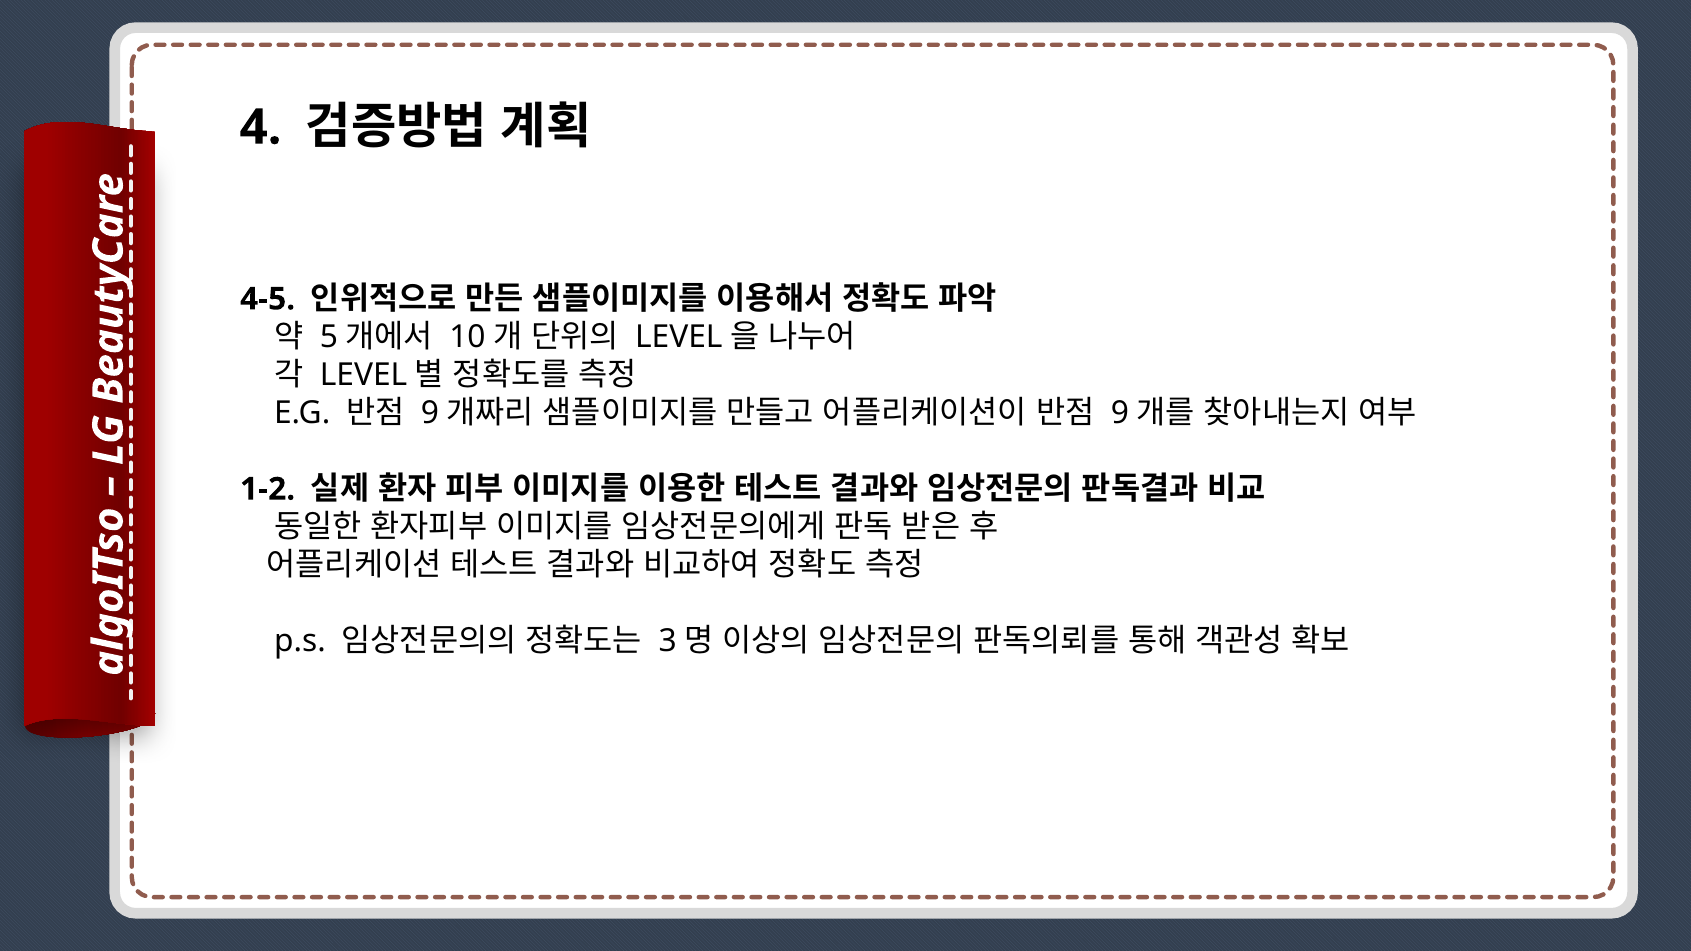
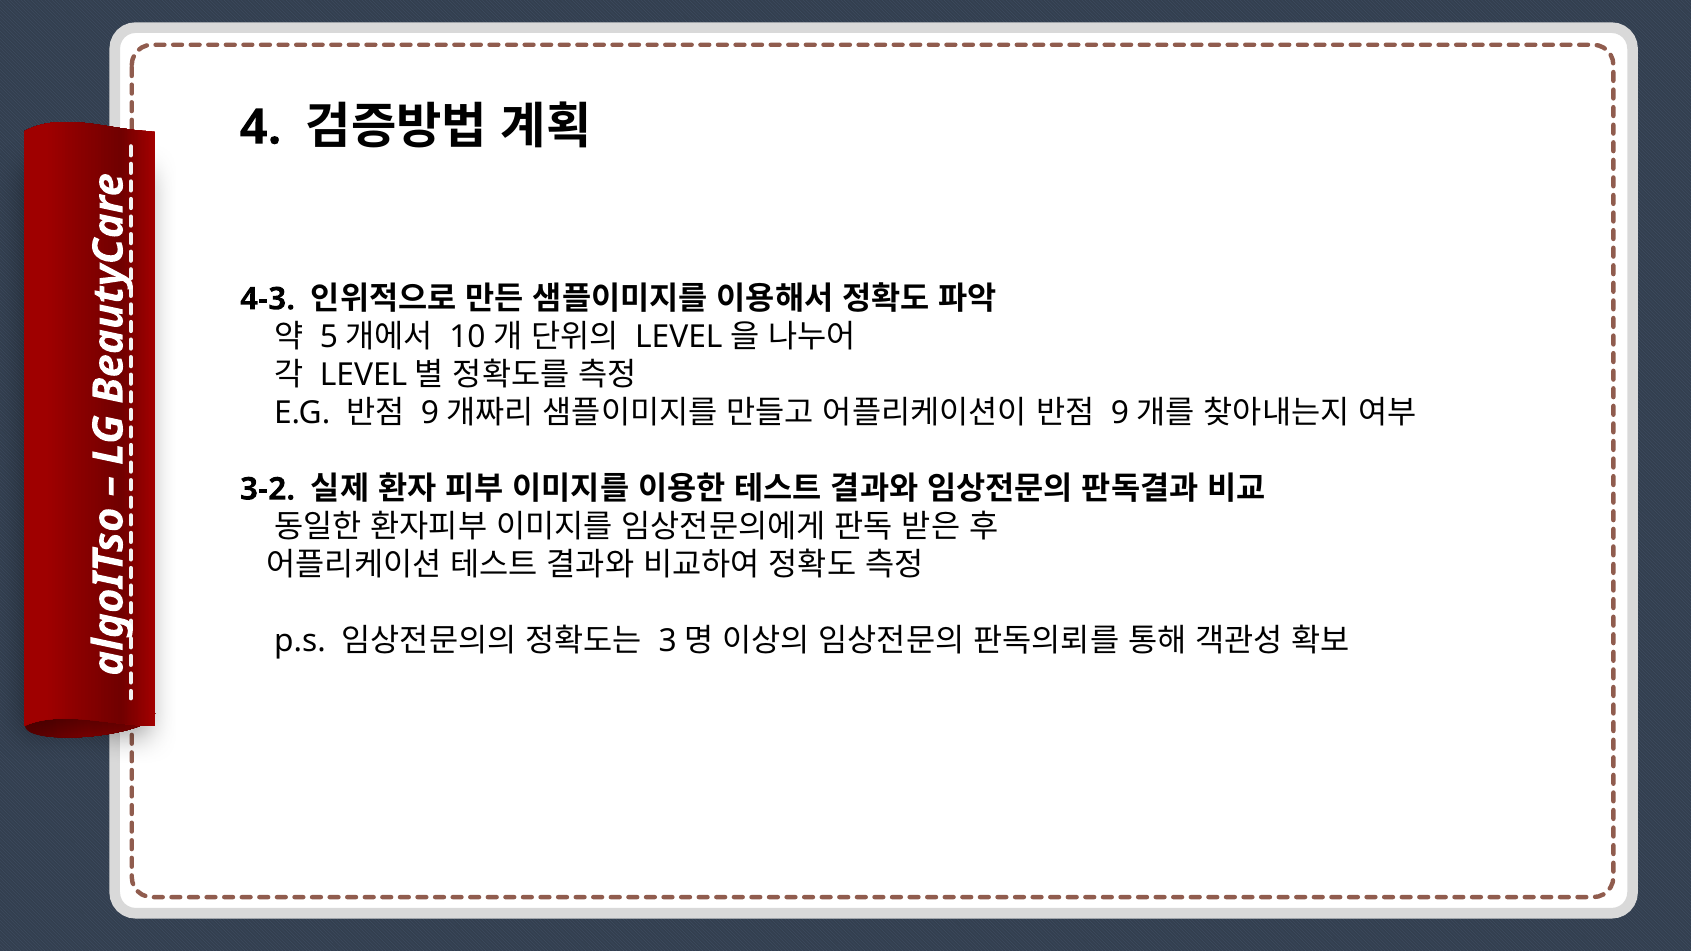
4-5: 4-5 -> 4-3
1-2: 1-2 -> 3-2
